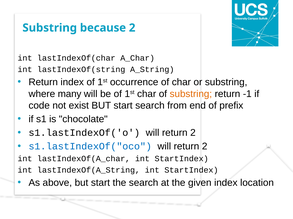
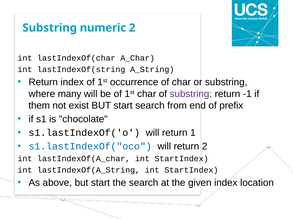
because: because -> numeric
substring at (191, 94) colour: orange -> purple
code: code -> them
s1.lastIndexOf('o will return 2: 2 -> 1
